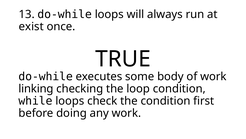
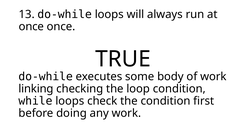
exist at (31, 27): exist -> once
